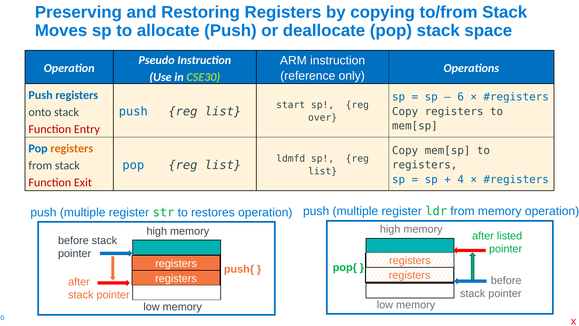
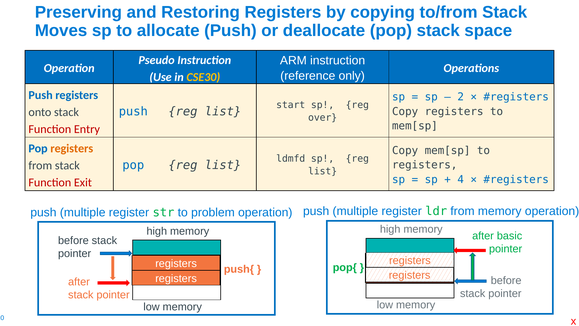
CSE30 colour: light green -> yellow
6: 6 -> 2
restores: restores -> problem
listed: listed -> basic
